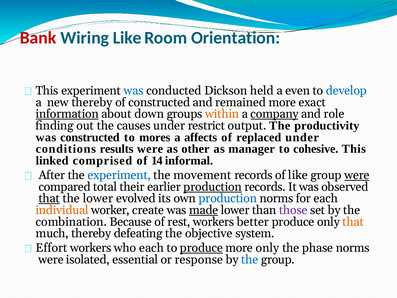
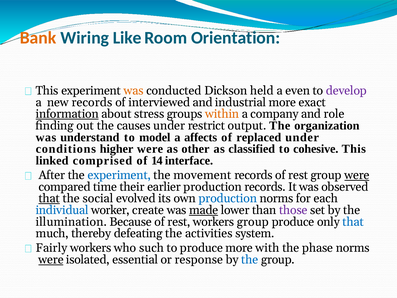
Bank colour: red -> orange
was at (134, 91) colour: blue -> orange
develop colour: blue -> purple
new thereby: thereby -> records
of constructed: constructed -> interviewed
remained: remained -> industrial
down: down -> stress
company underline: present -> none
productivity: productivity -> organization
was constructed: constructed -> understand
mores: mores -> model
results: results -> higher
manager: manager -> classified
informal: informal -> interface
records of like: like -> rest
total: total -> time
production at (213, 187) underline: present -> none
the lower: lower -> social
individual colour: orange -> blue
combination: combination -> illumination
workers better: better -> group
that at (353, 222) colour: orange -> blue
objective: objective -> activities
Effort: Effort -> Fairly
who each: each -> such
produce at (201, 248) underline: present -> none
more only: only -> with
were at (51, 259) underline: none -> present
